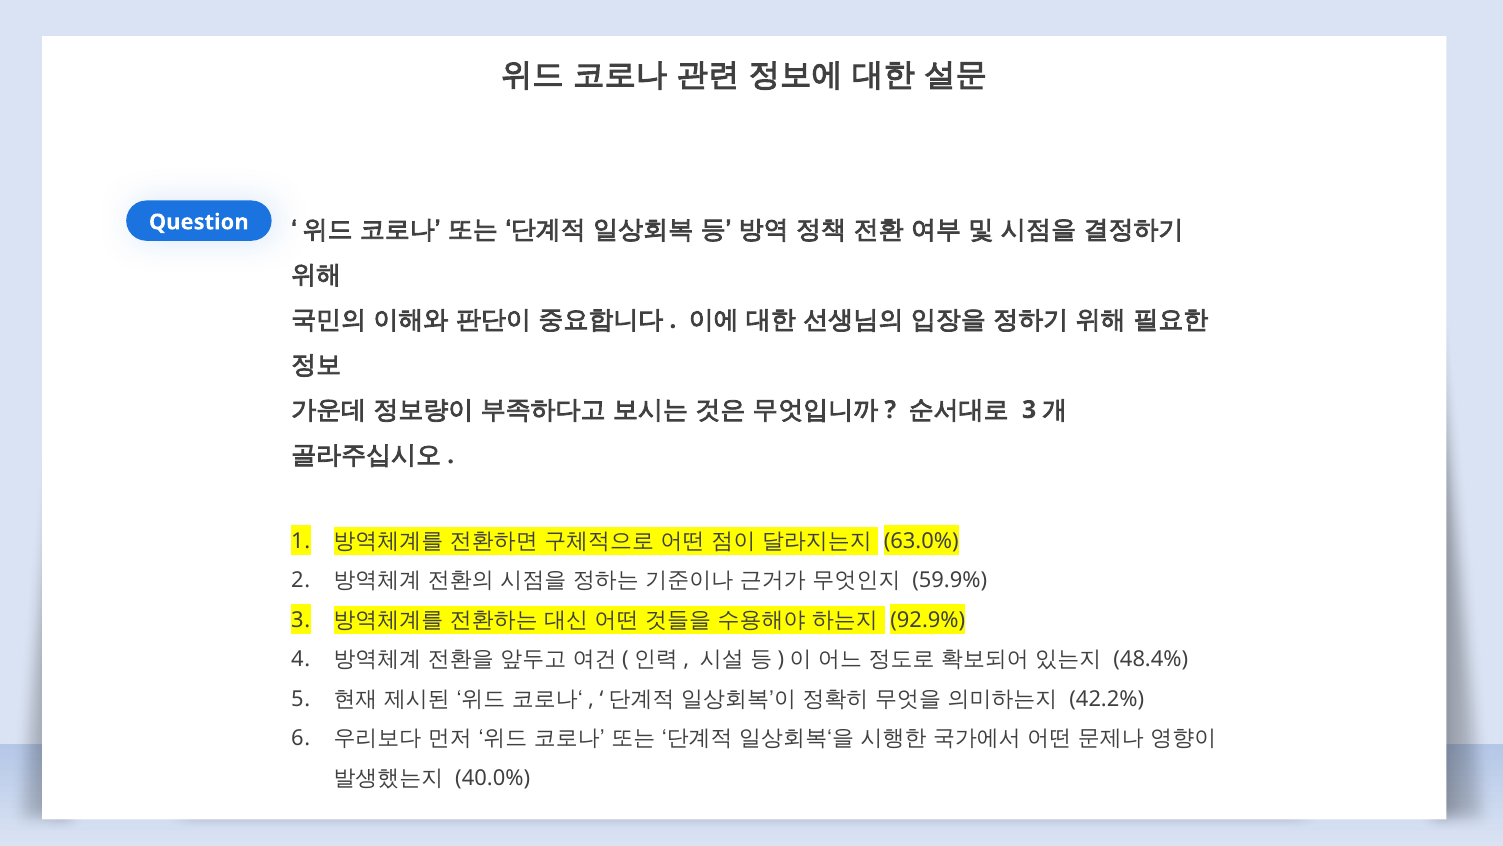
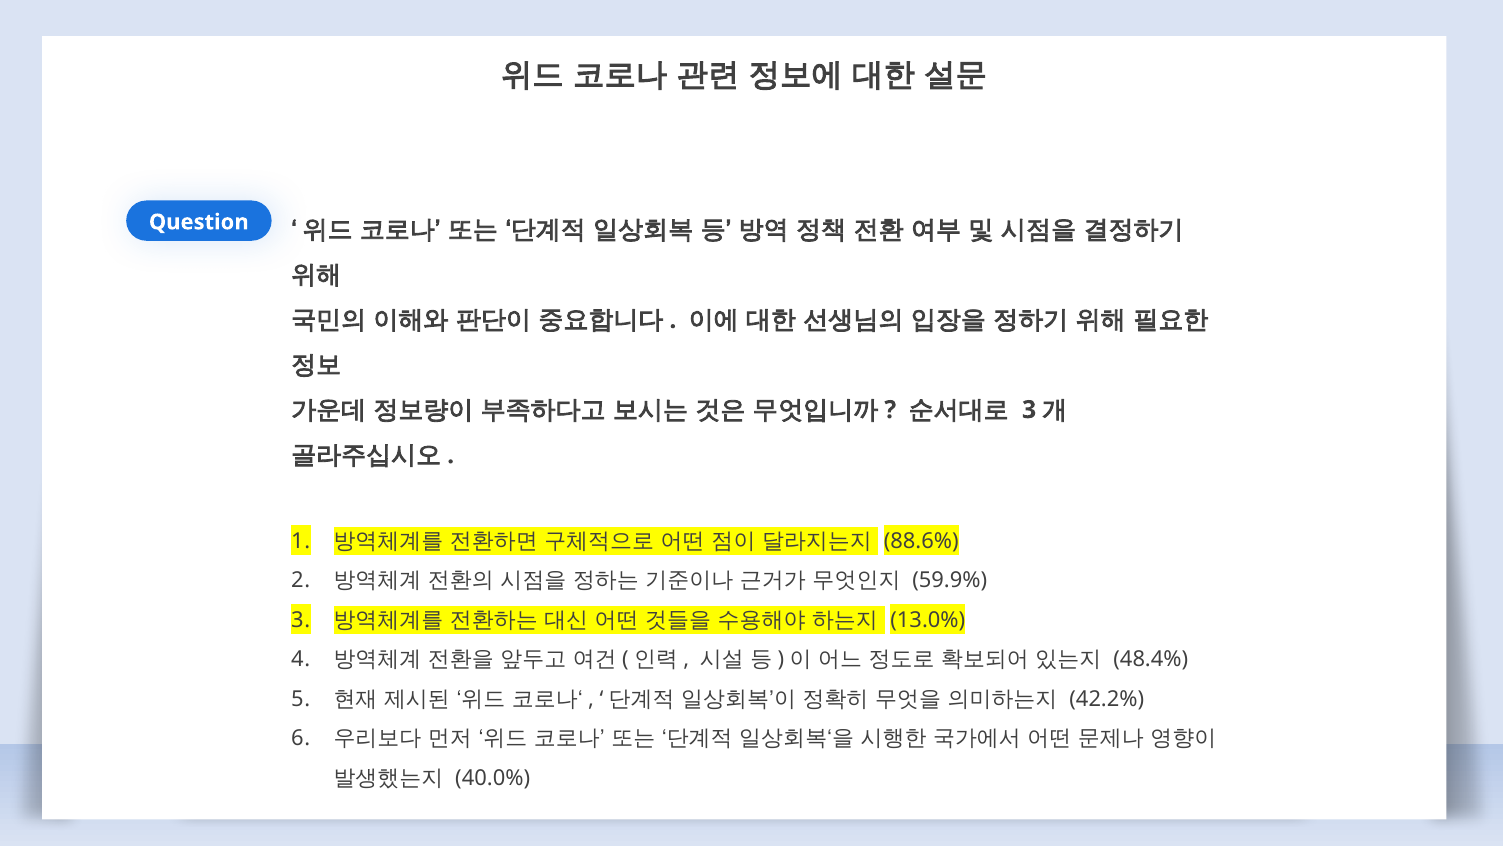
63.0%: 63.0% -> 88.6%
92.9%: 92.9% -> 13.0%
